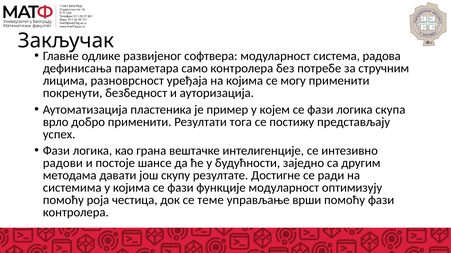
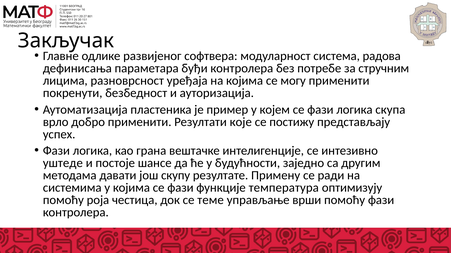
само: само -> буђи
тога: тога -> које
радови: радови -> уштеде
Достигне: Достигне -> Примену
функције модуларност: модуларност -> температура
